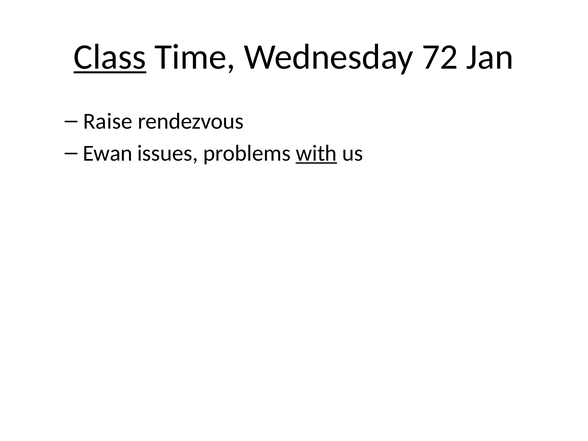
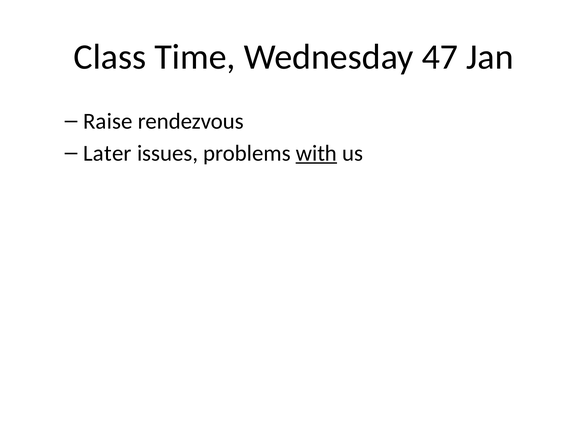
Class underline: present -> none
72: 72 -> 47
Ewan: Ewan -> Later
